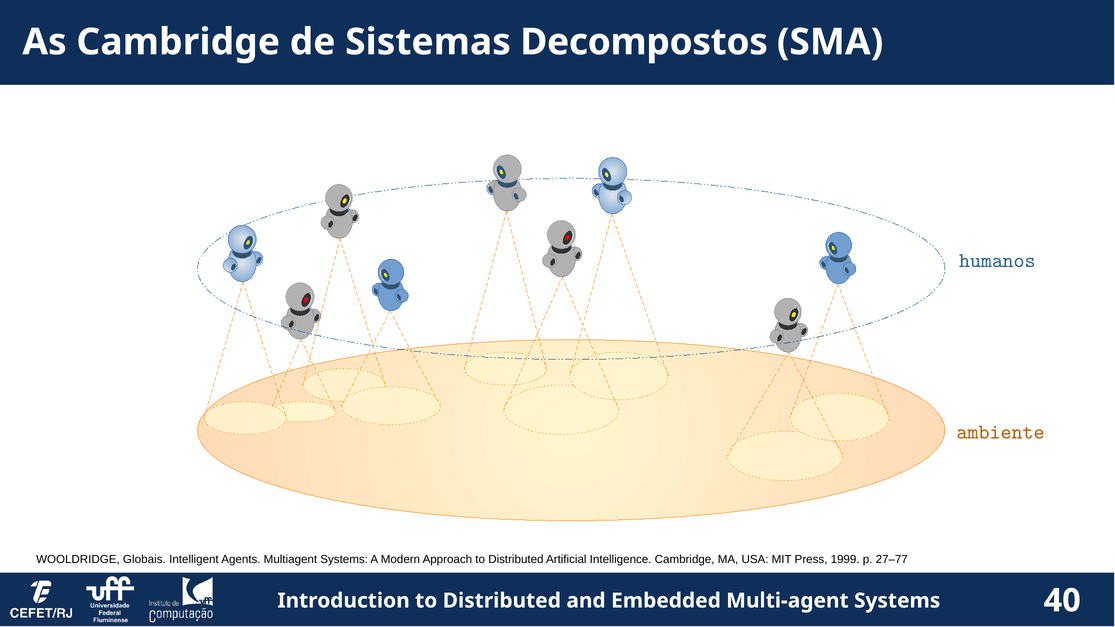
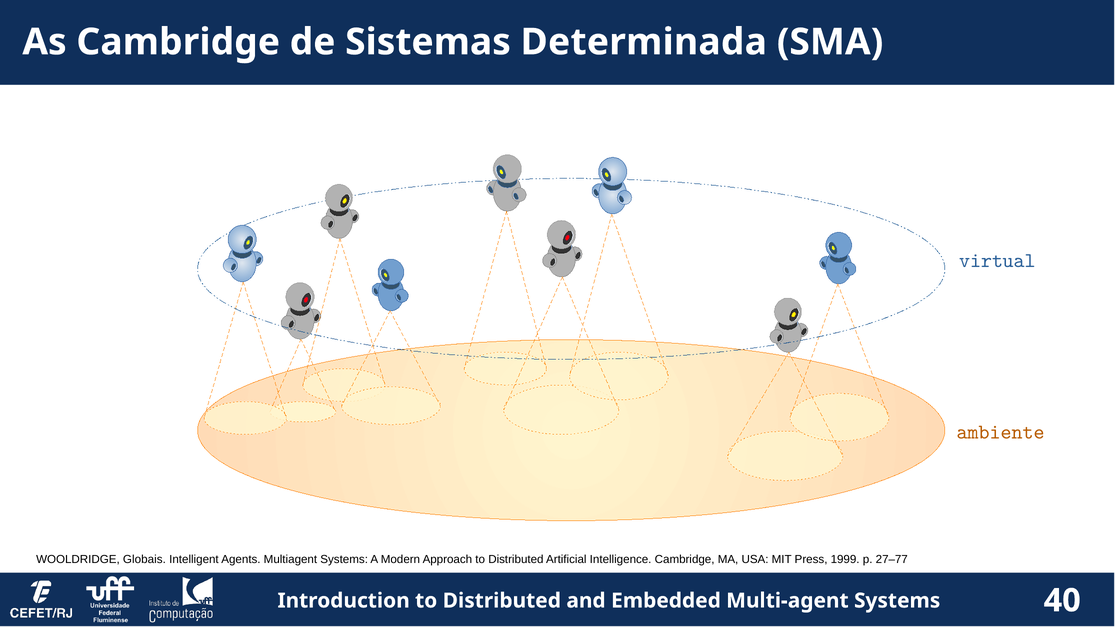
Decompostos: Decompostos -> Determinada
humanos: humanos -> virtual
